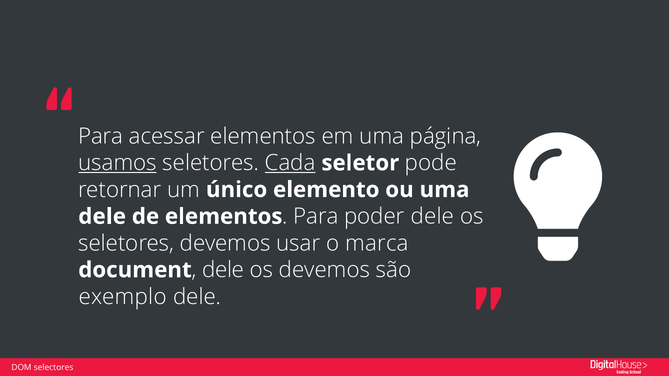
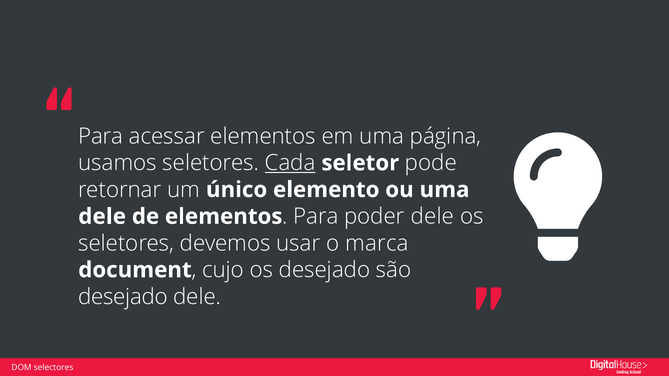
usamos underline: present -> none
document dele: dele -> cujo
os devemos: devemos -> desejado
exemplo at (123, 297): exemplo -> desejado
